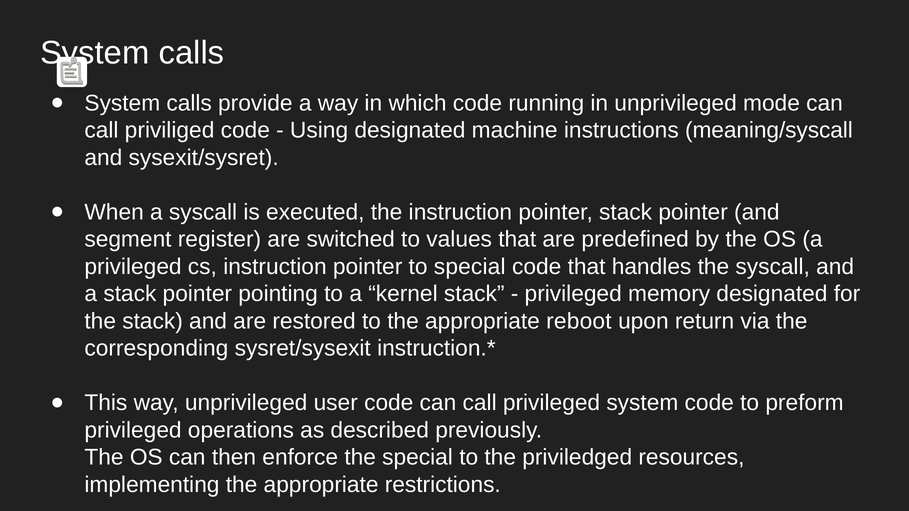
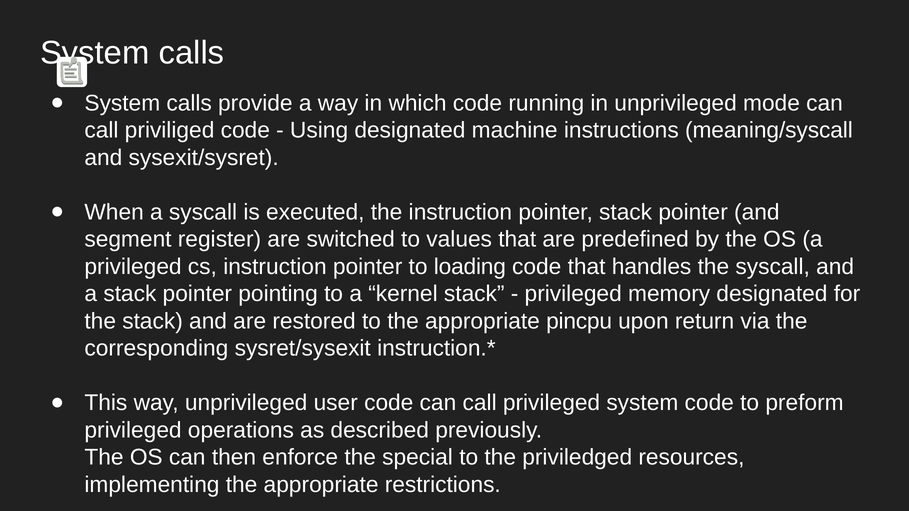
to special: special -> loading
reboot: reboot -> pincpu
